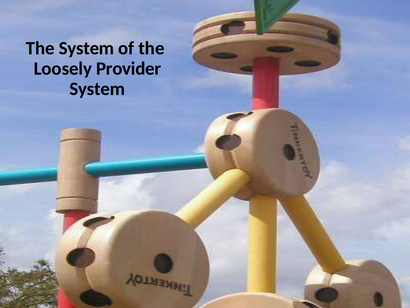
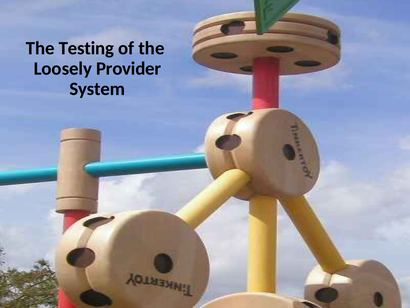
The System: System -> Testing
